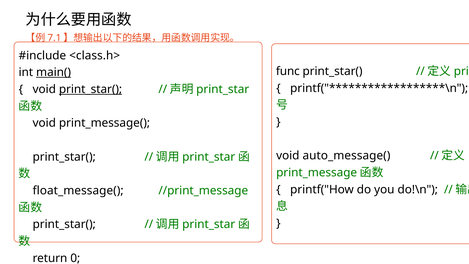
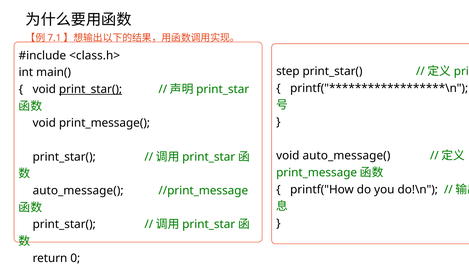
func: func -> step
main( underline: present -> none
float_message( at (78, 191): float_message( -> auto_message(
